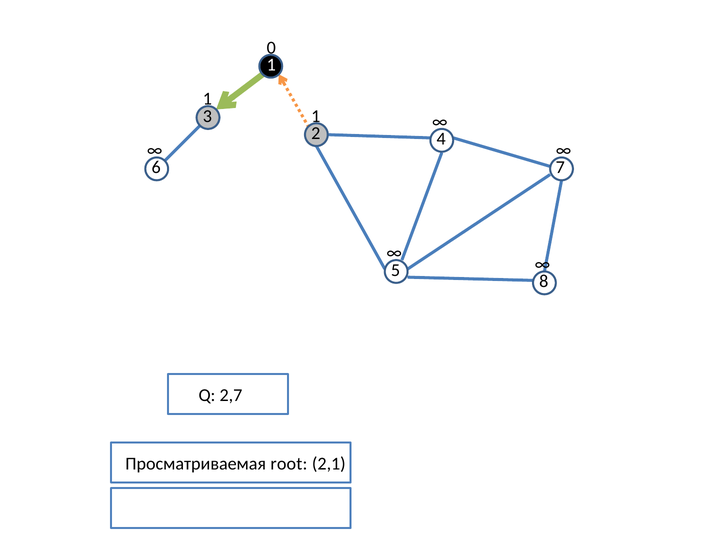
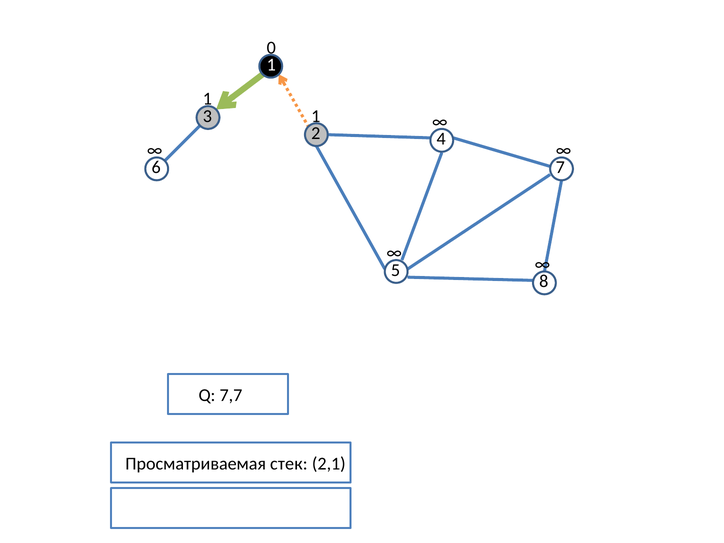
2,7: 2,7 -> 7,7
root: root -> стек
